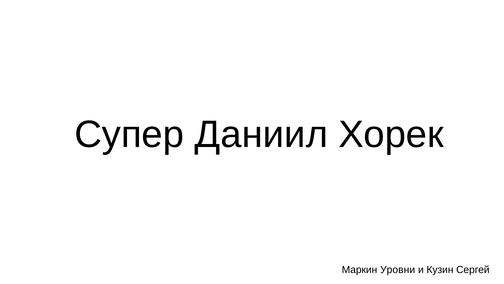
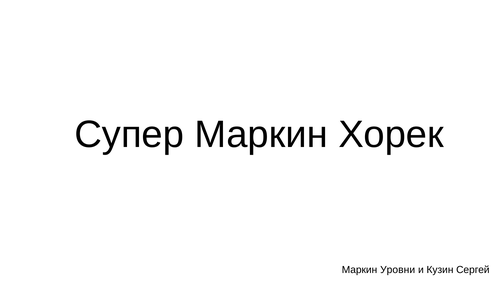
Супер Даниил: Даниил -> Маркин
